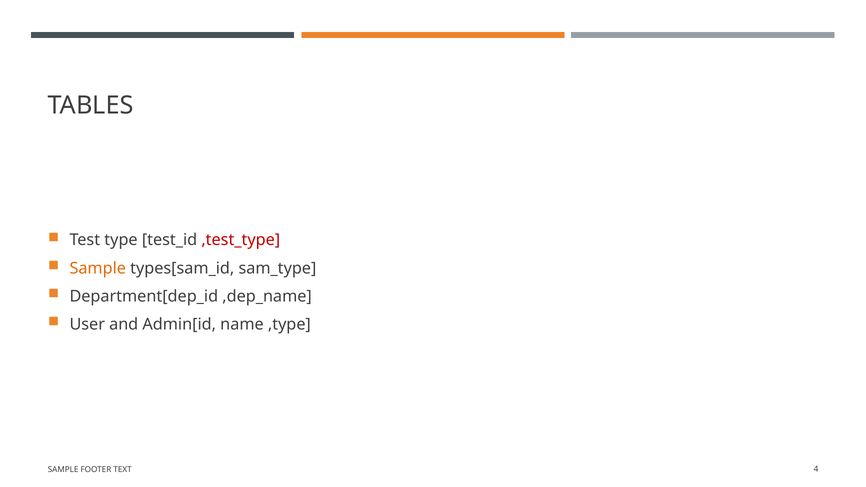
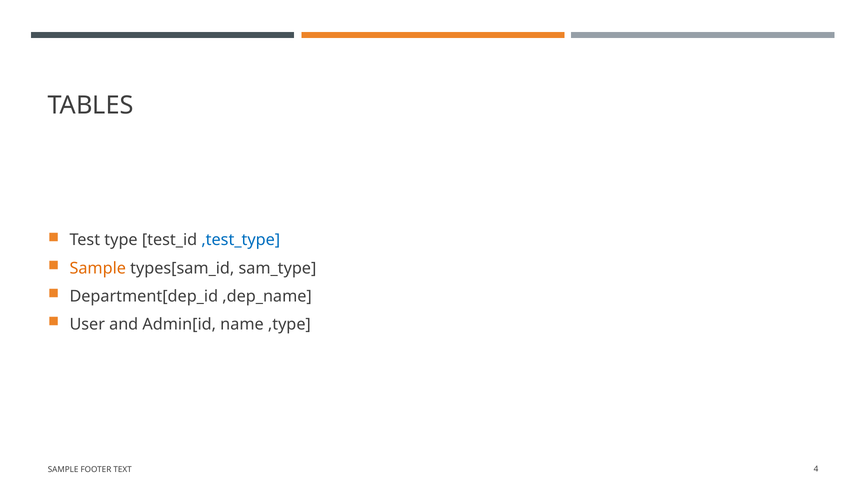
,test_type colour: red -> blue
